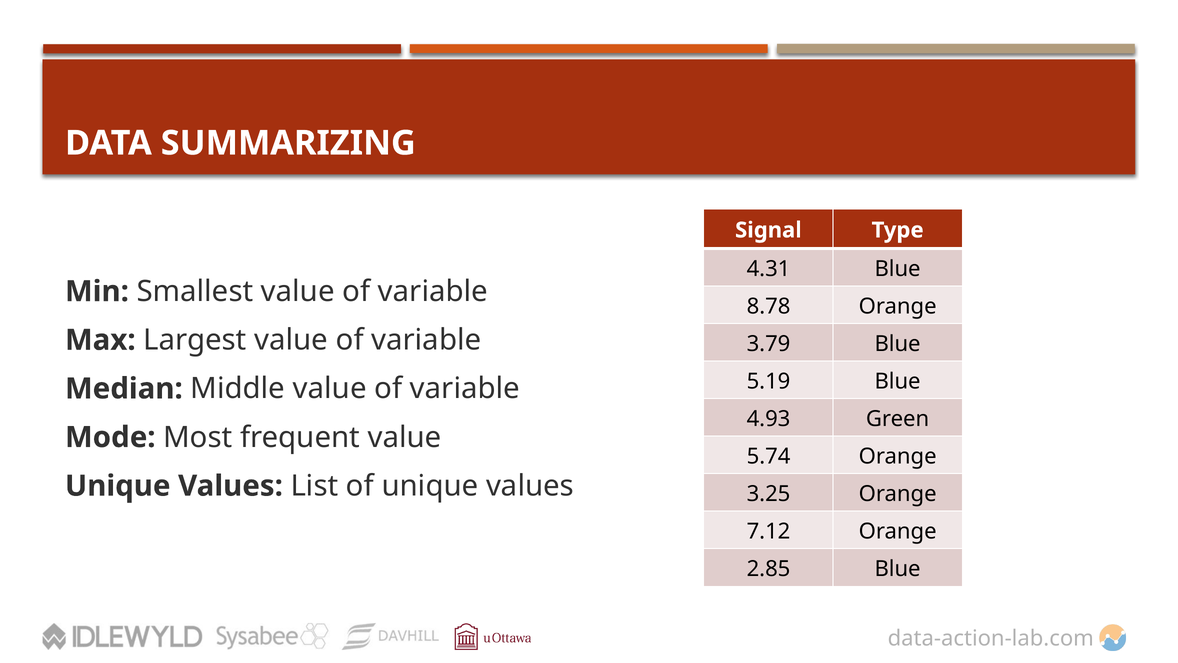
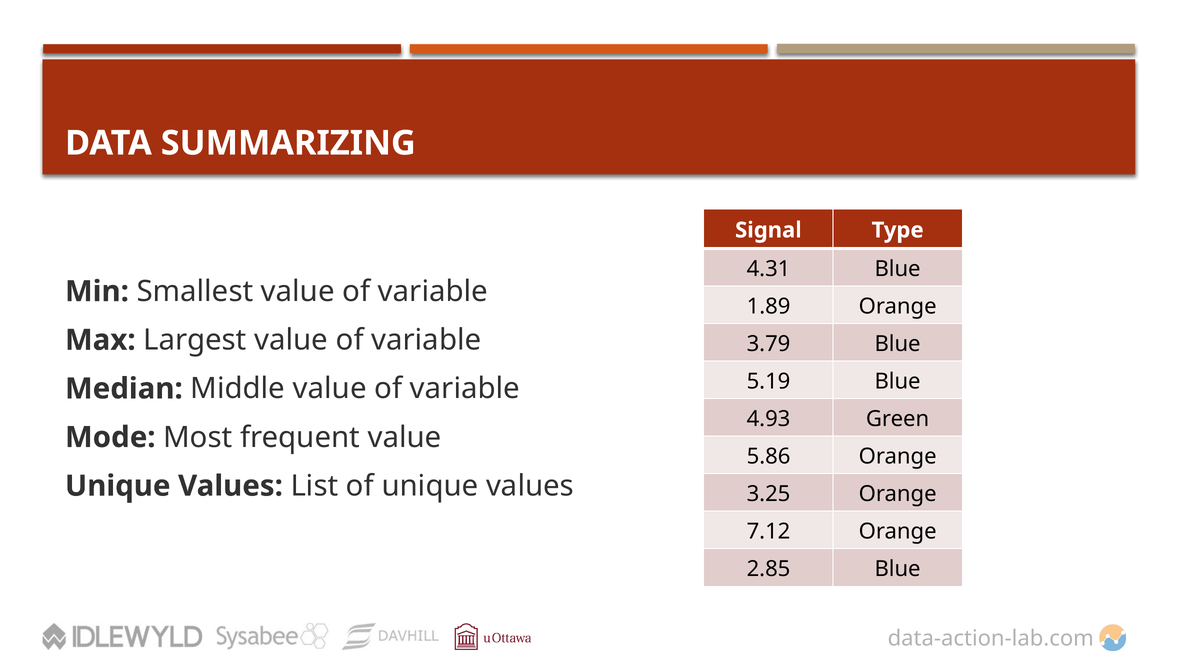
8.78: 8.78 -> 1.89
5.74: 5.74 -> 5.86
